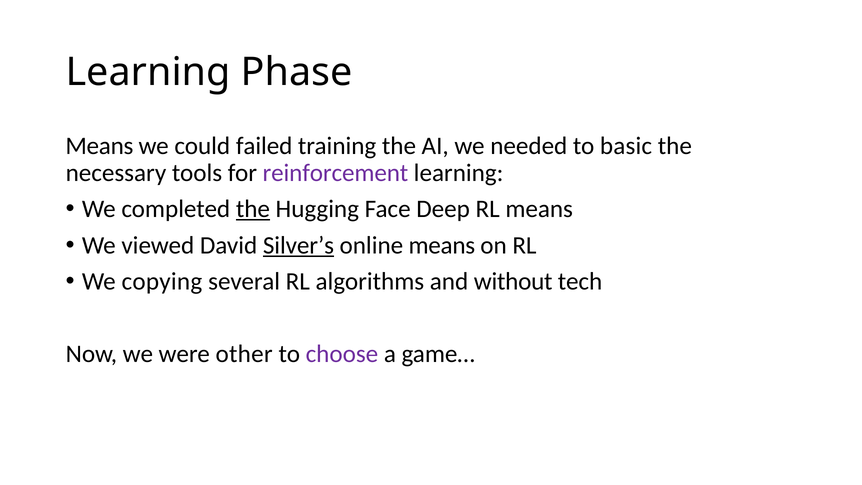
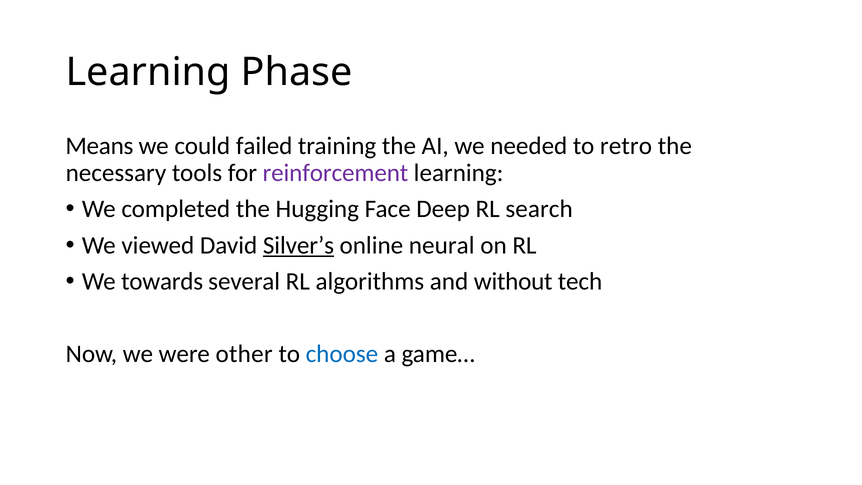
basic: basic -> retro
the at (253, 209) underline: present -> none
RL means: means -> search
online means: means -> neural
copying: copying -> towards
choose colour: purple -> blue
